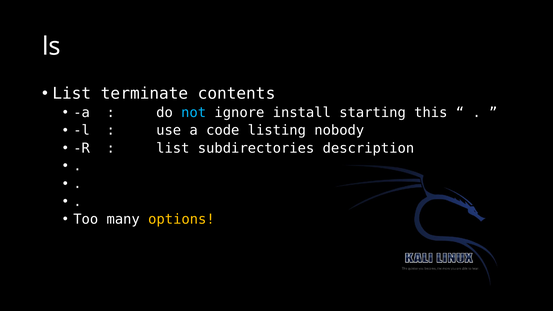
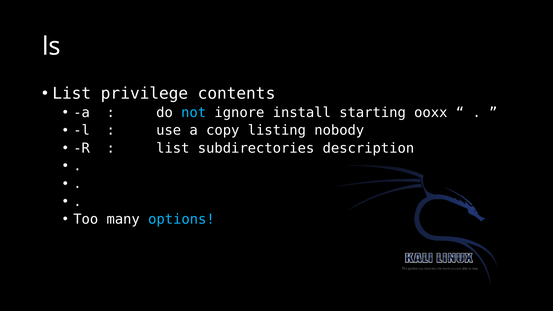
terminate: terminate -> privilege
this: this -> ooxx
code: code -> copy
options colour: yellow -> light blue
